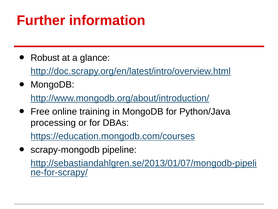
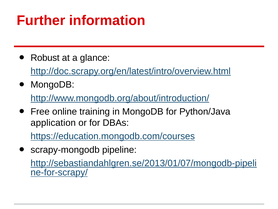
processing: processing -> application
